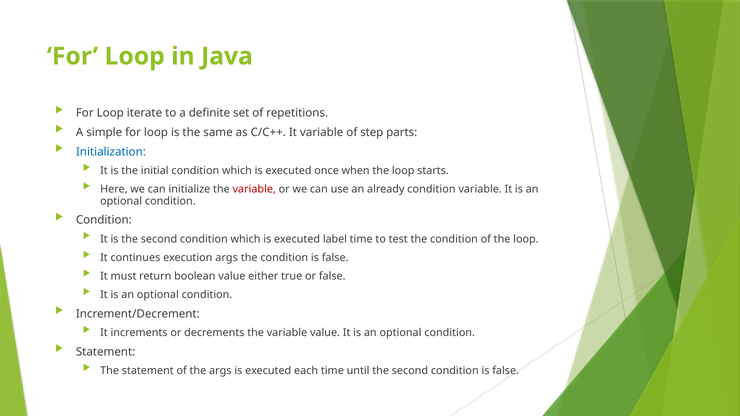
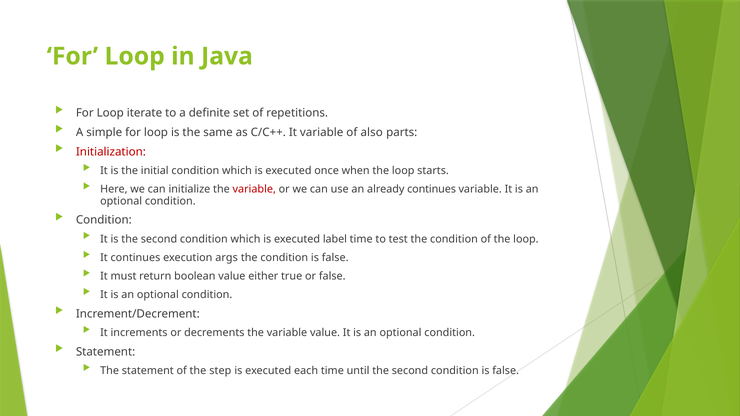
step: step -> also
Initialization colour: blue -> red
already condition: condition -> continues
the args: args -> step
